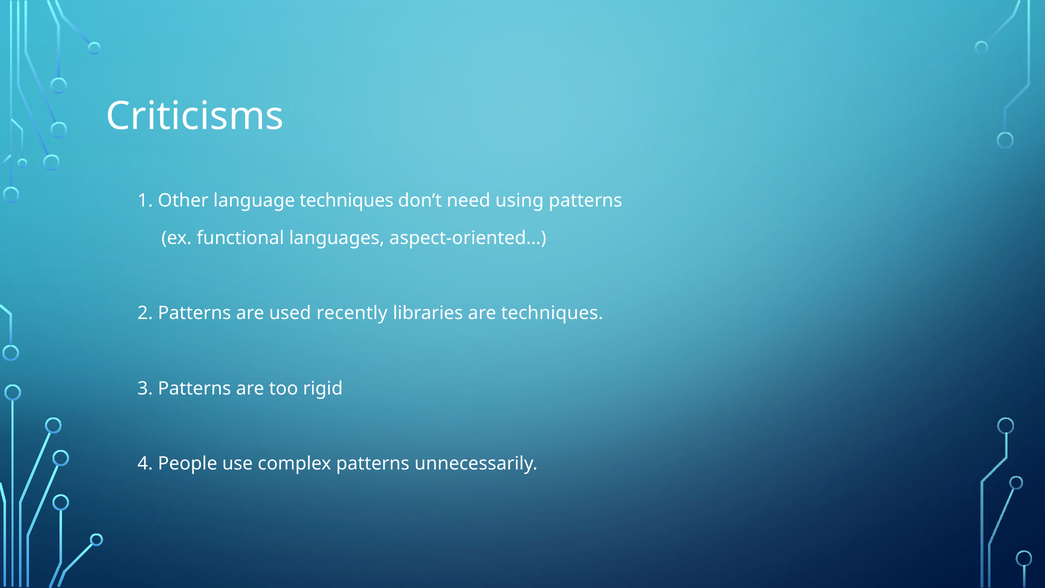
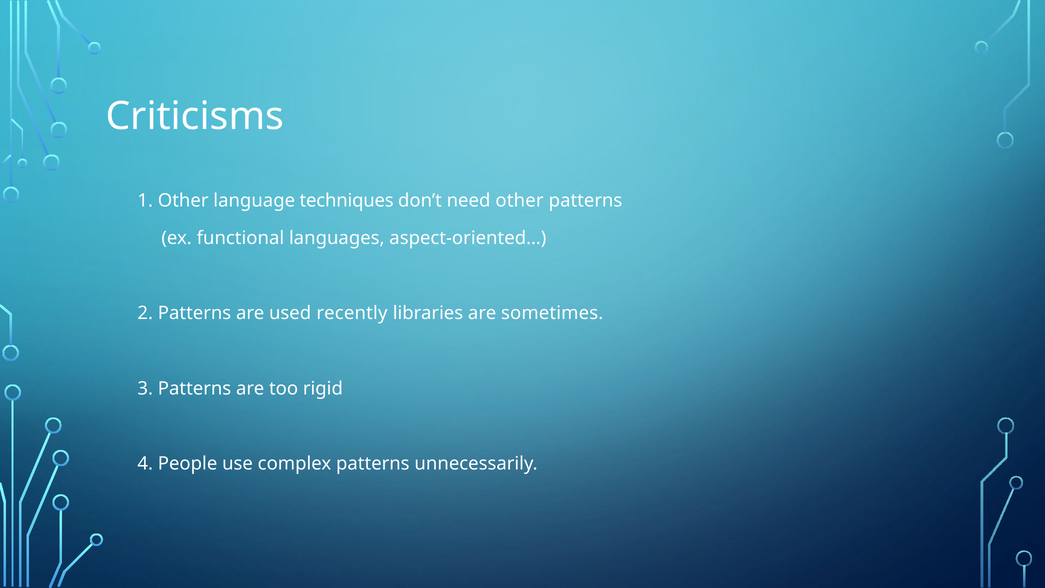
need using: using -> other
are techniques: techniques -> sometimes
